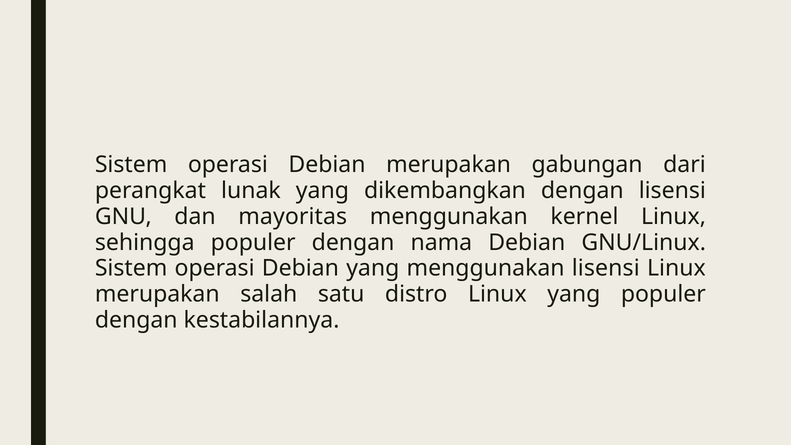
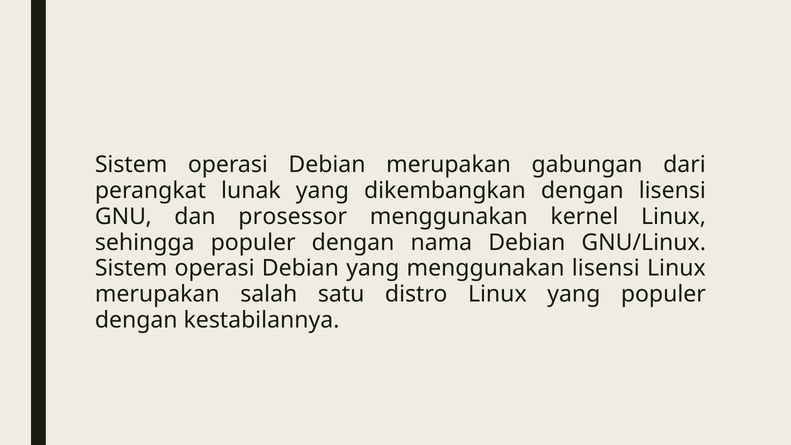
mayoritas: mayoritas -> prosessor
